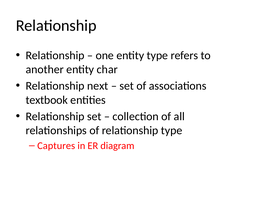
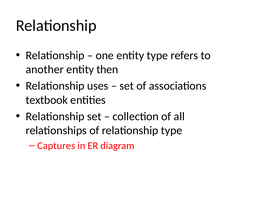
char: char -> then
next: next -> uses
